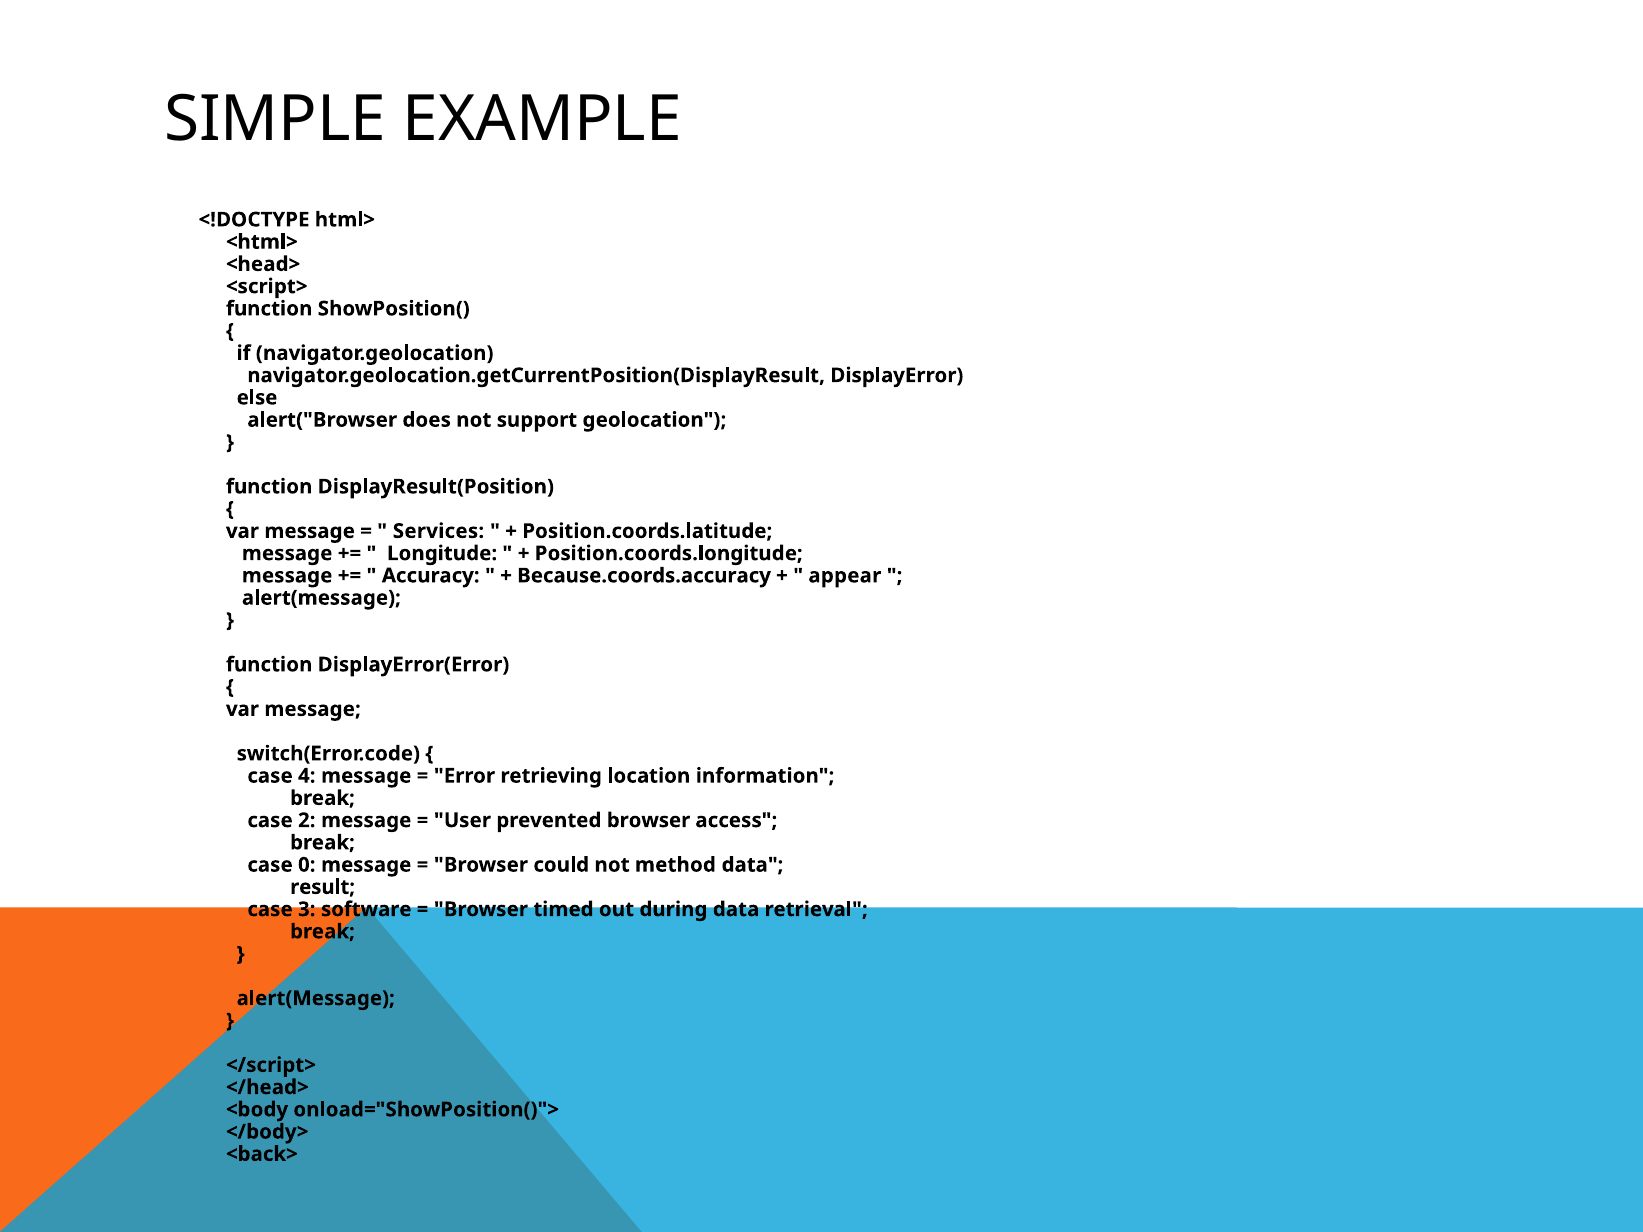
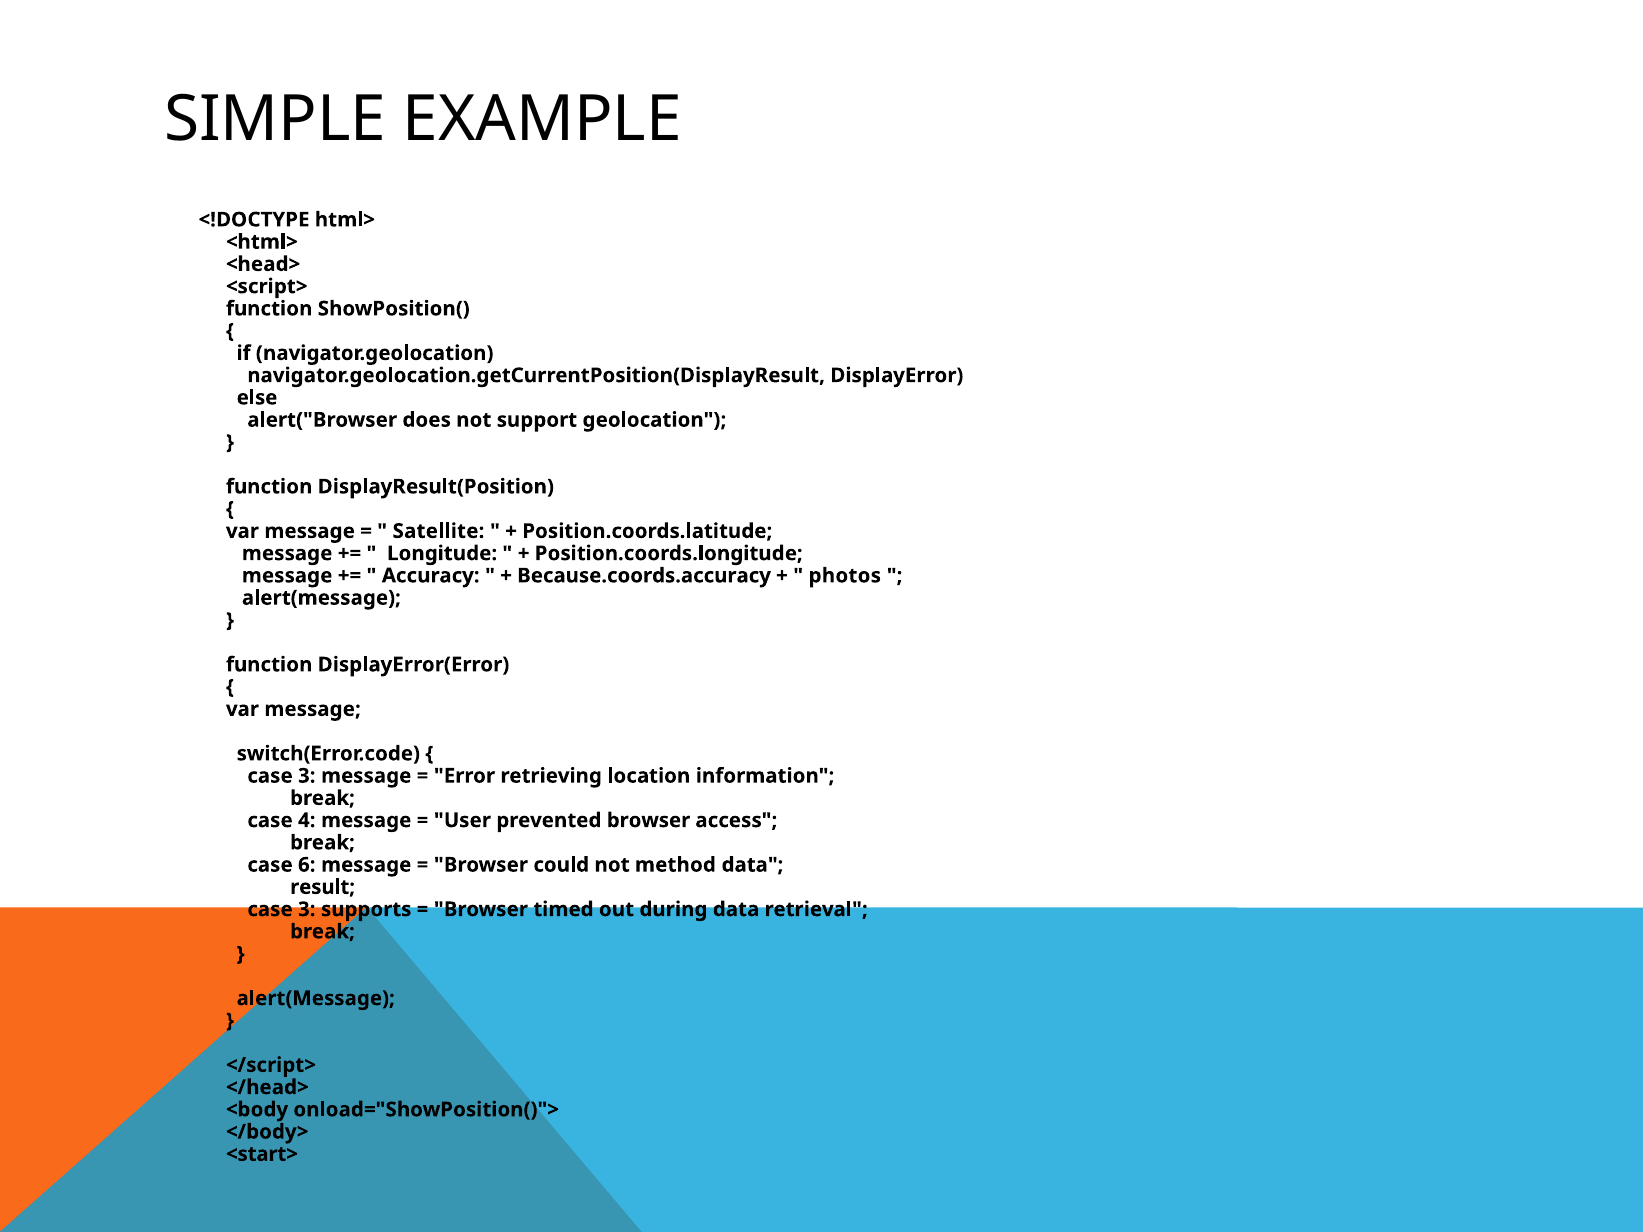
Services: Services -> Satellite
appear: appear -> photos
4 at (307, 776): 4 -> 3
2: 2 -> 4
0: 0 -> 6
software: software -> supports
<back>: <back> -> <start>
